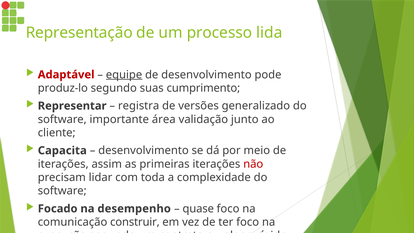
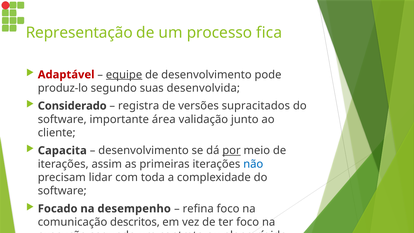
lida: lida -> fica
cumprimento: cumprimento -> desenvolvida
Representar: Representar -> Considerado
generalizado: generalizado -> supracitados
por underline: none -> present
não colour: red -> blue
quase: quase -> refina
construir: construir -> descritos
